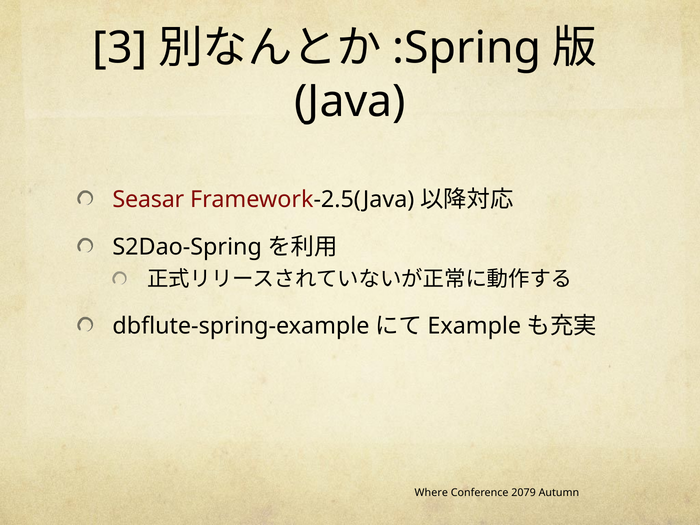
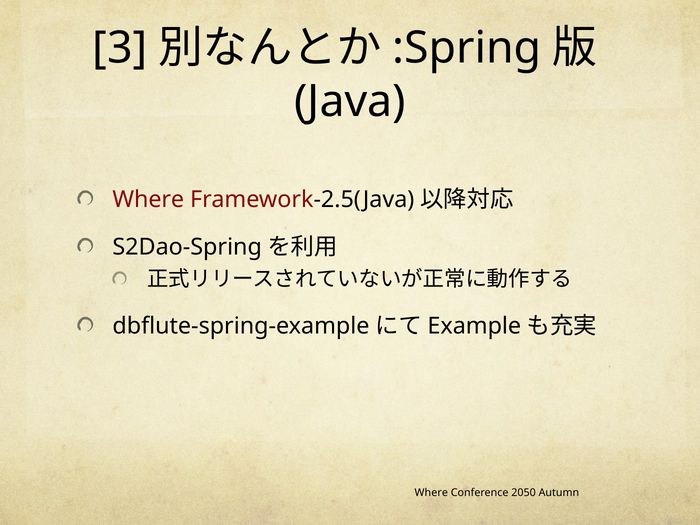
Seasar at (148, 199): Seasar -> Where
2079: 2079 -> 2050
